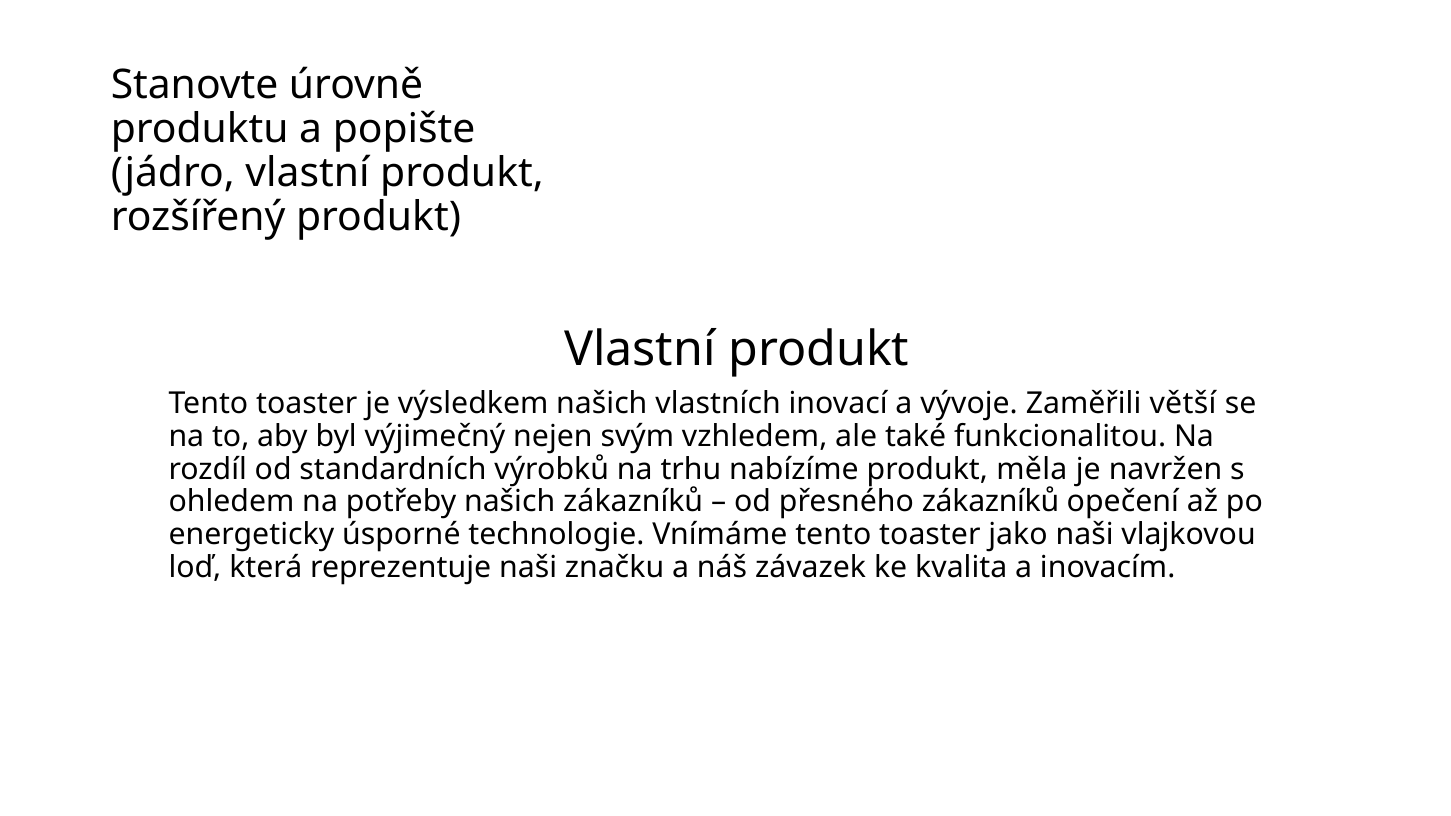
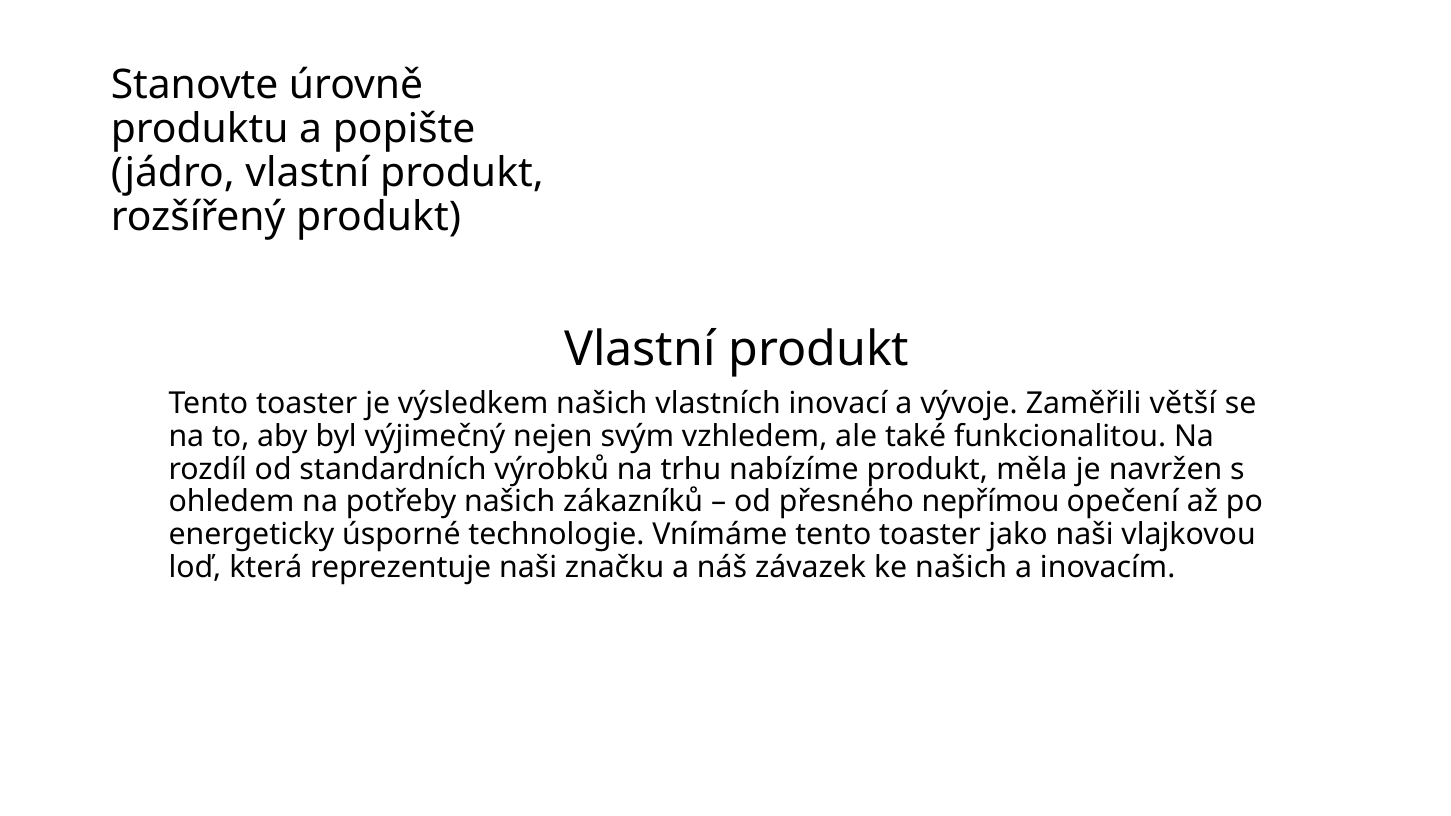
přesného zákazníků: zákazníků -> nepřímou
ke kvalita: kvalita -> našich
